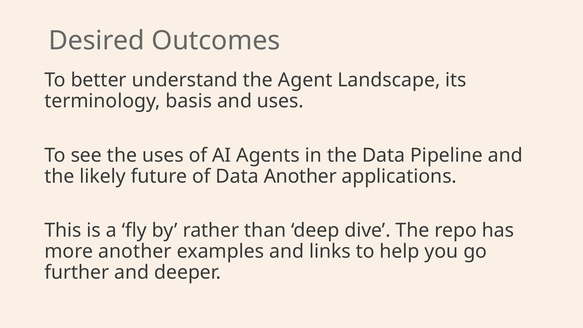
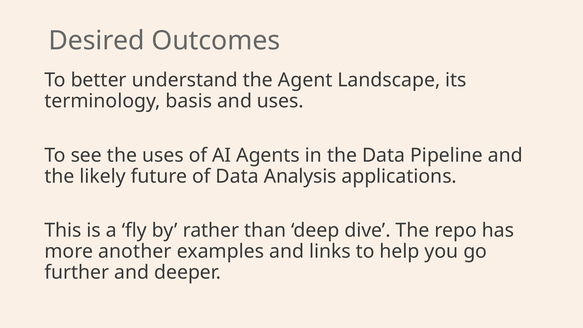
Data Another: Another -> Analysis
